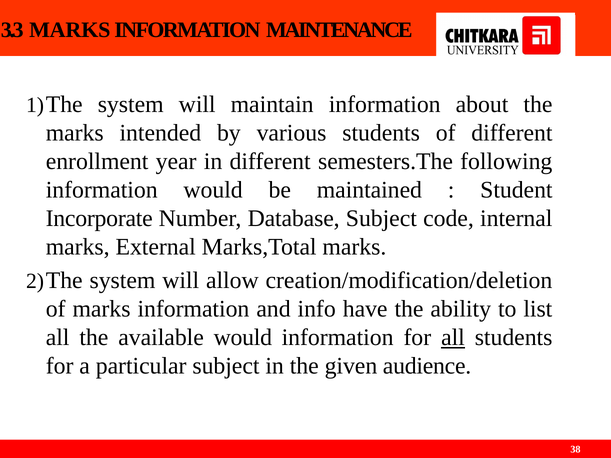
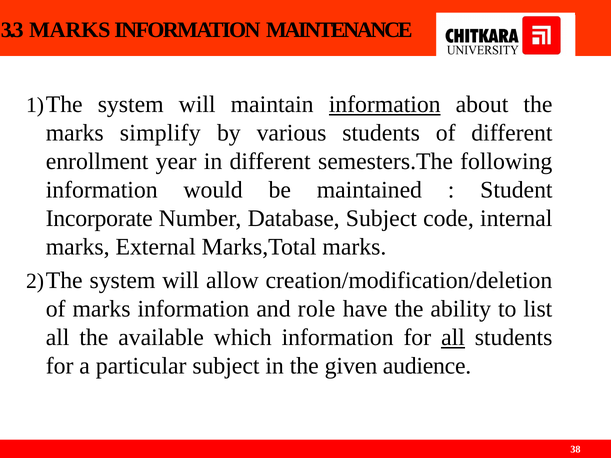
information at (385, 104) underline: none -> present
intended: intended -> simplify
info: info -> role
available would: would -> which
